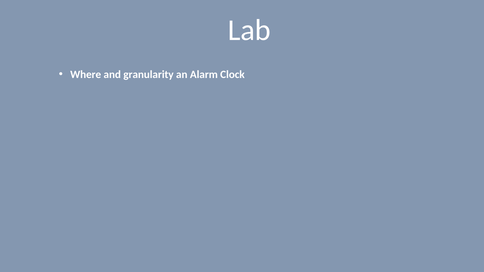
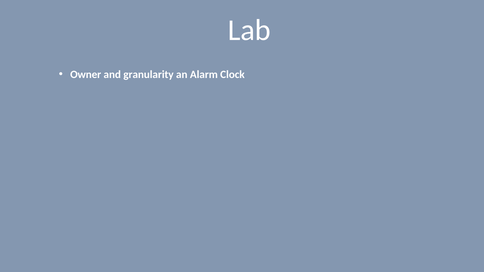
Where: Where -> Owner
